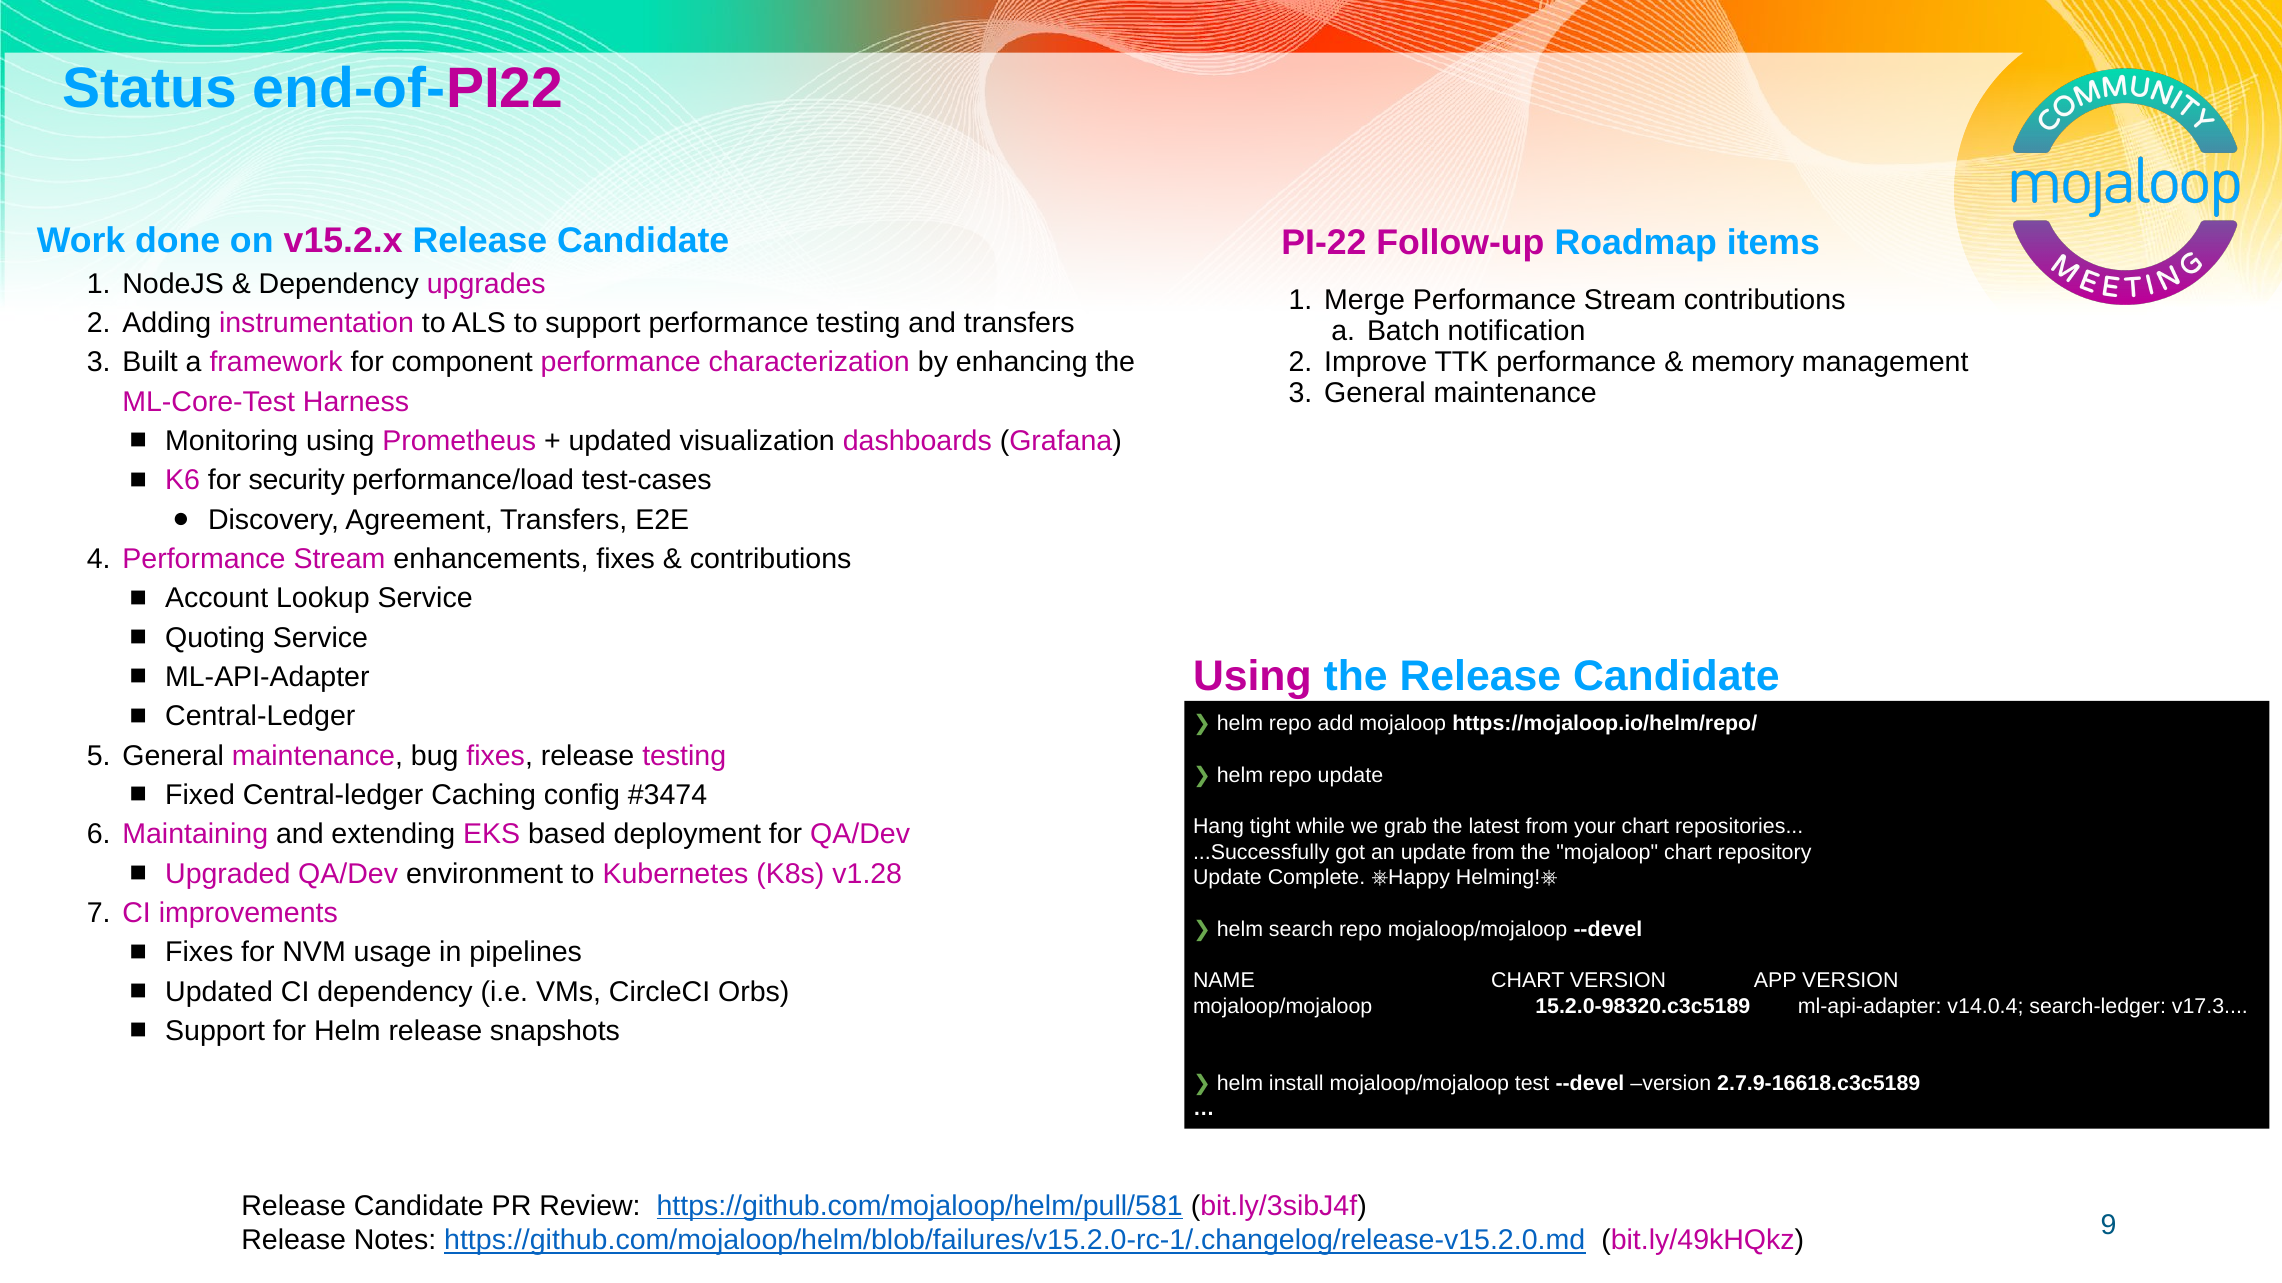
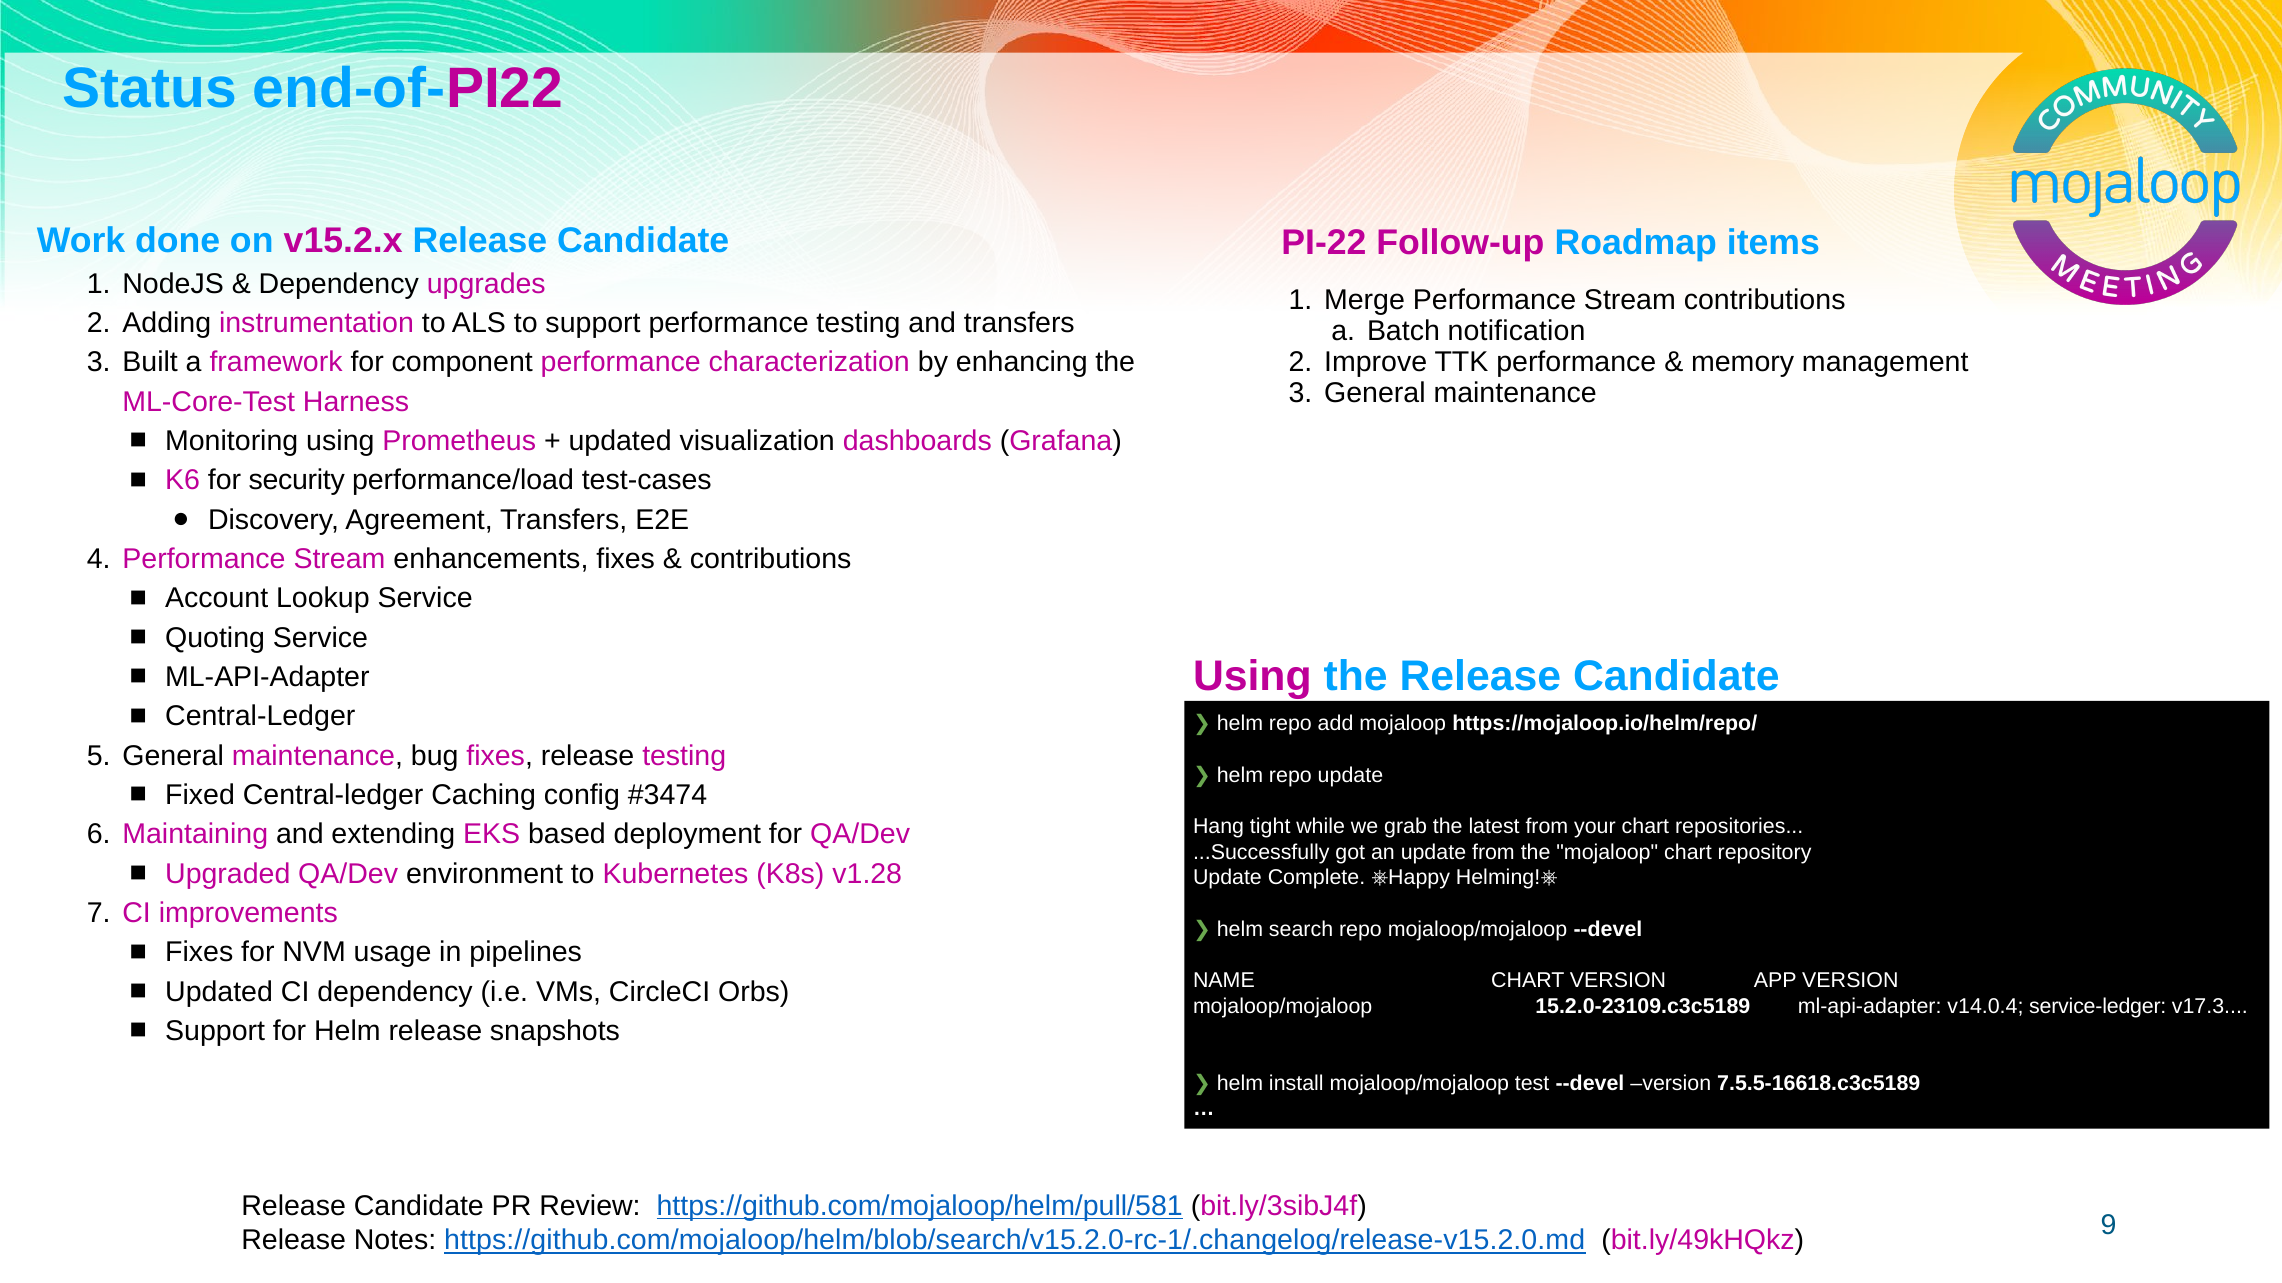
15.2.0-98320.c3c5189: 15.2.0-98320.c3c5189 -> 15.2.0-23109.c3c5189
search-ledger: search-ledger -> service-ledger
2.7.9-16618.c3c5189: 2.7.9-16618.c3c5189 -> 7.5.5-16618.c3c5189
https://github.com/mojaloop/helm/blob/failures/v15.2.0-rc-1/.changelog/release-v15.2.0.md: https://github.com/mojaloop/helm/blob/failures/v15.2.0-rc-1/.changelog/release-v15.2.0.md -> https://github.com/mojaloop/helm/blob/search/v15.2.0-rc-1/.changelog/release-v15.2.0.md
